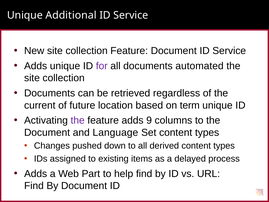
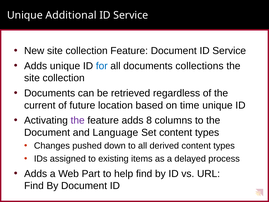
for colour: purple -> blue
automated: automated -> collections
term: term -> time
9: 9 -> 8
